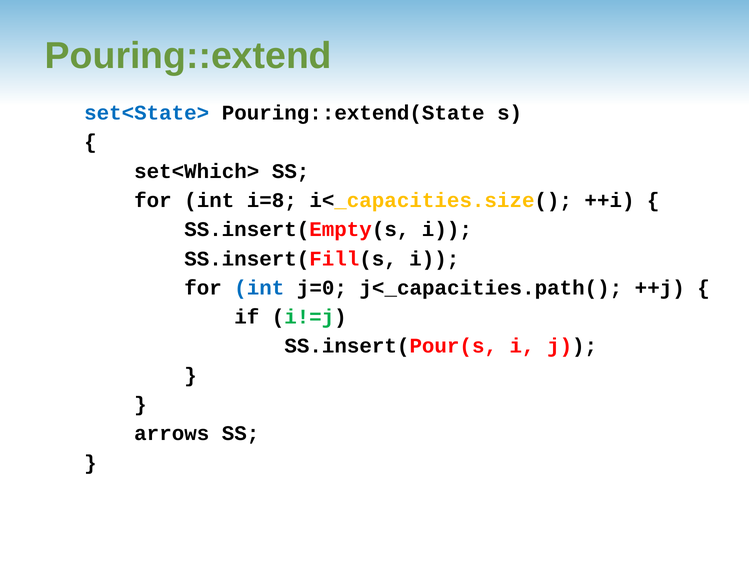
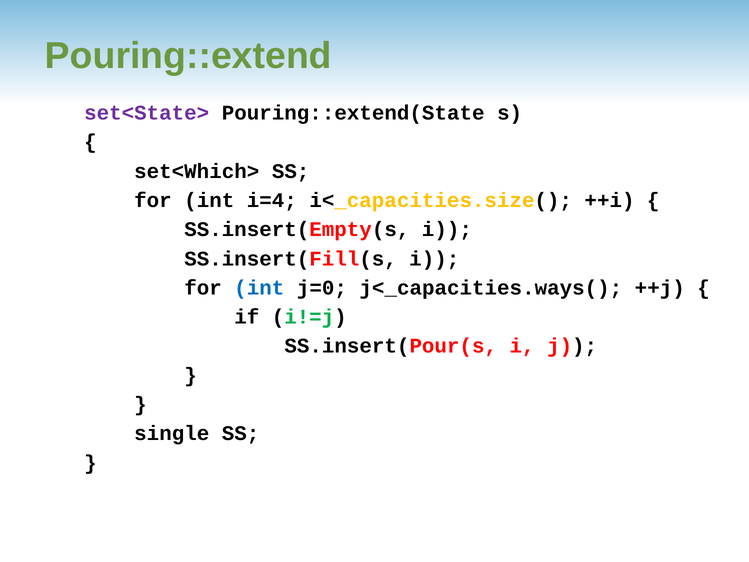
set<State> colour: blue -> purple
i=8: i=8 -> i=4
j<_capacities.path(: j<_capacities.path( -> j<_capacities.ways(
arrows: arrows -> single
